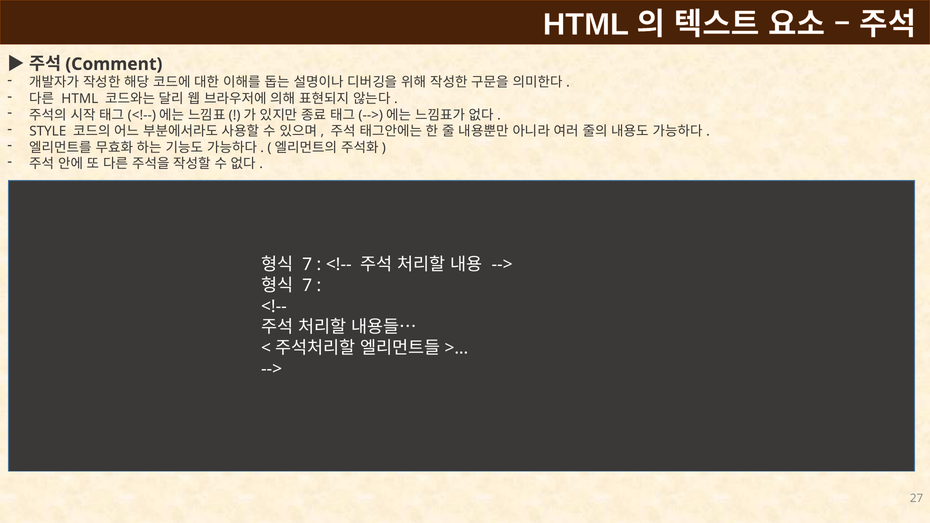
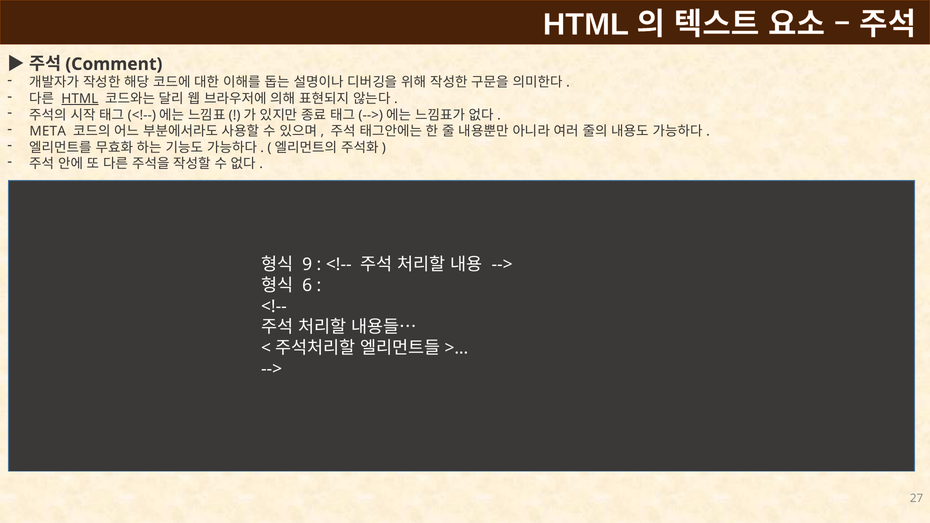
HTML at (80, 99) underline: none -> present
STYLE: STYLE -> META
7 at (307, 264): 7 -> 9
7 at (307, 285): 7 -> 6
